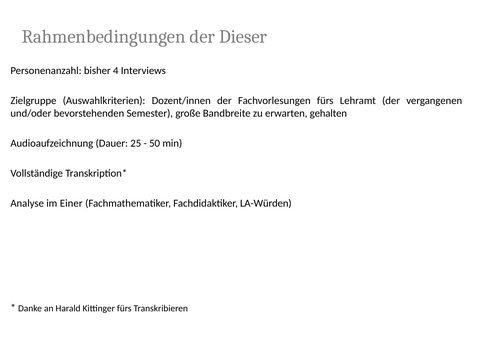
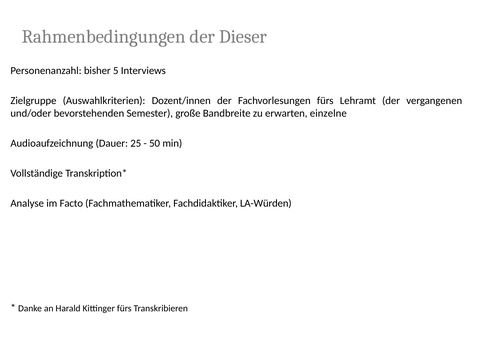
4: 4 -> 5
gehalten: gehalten -> einzelne
Einer: Einer -> Facto
